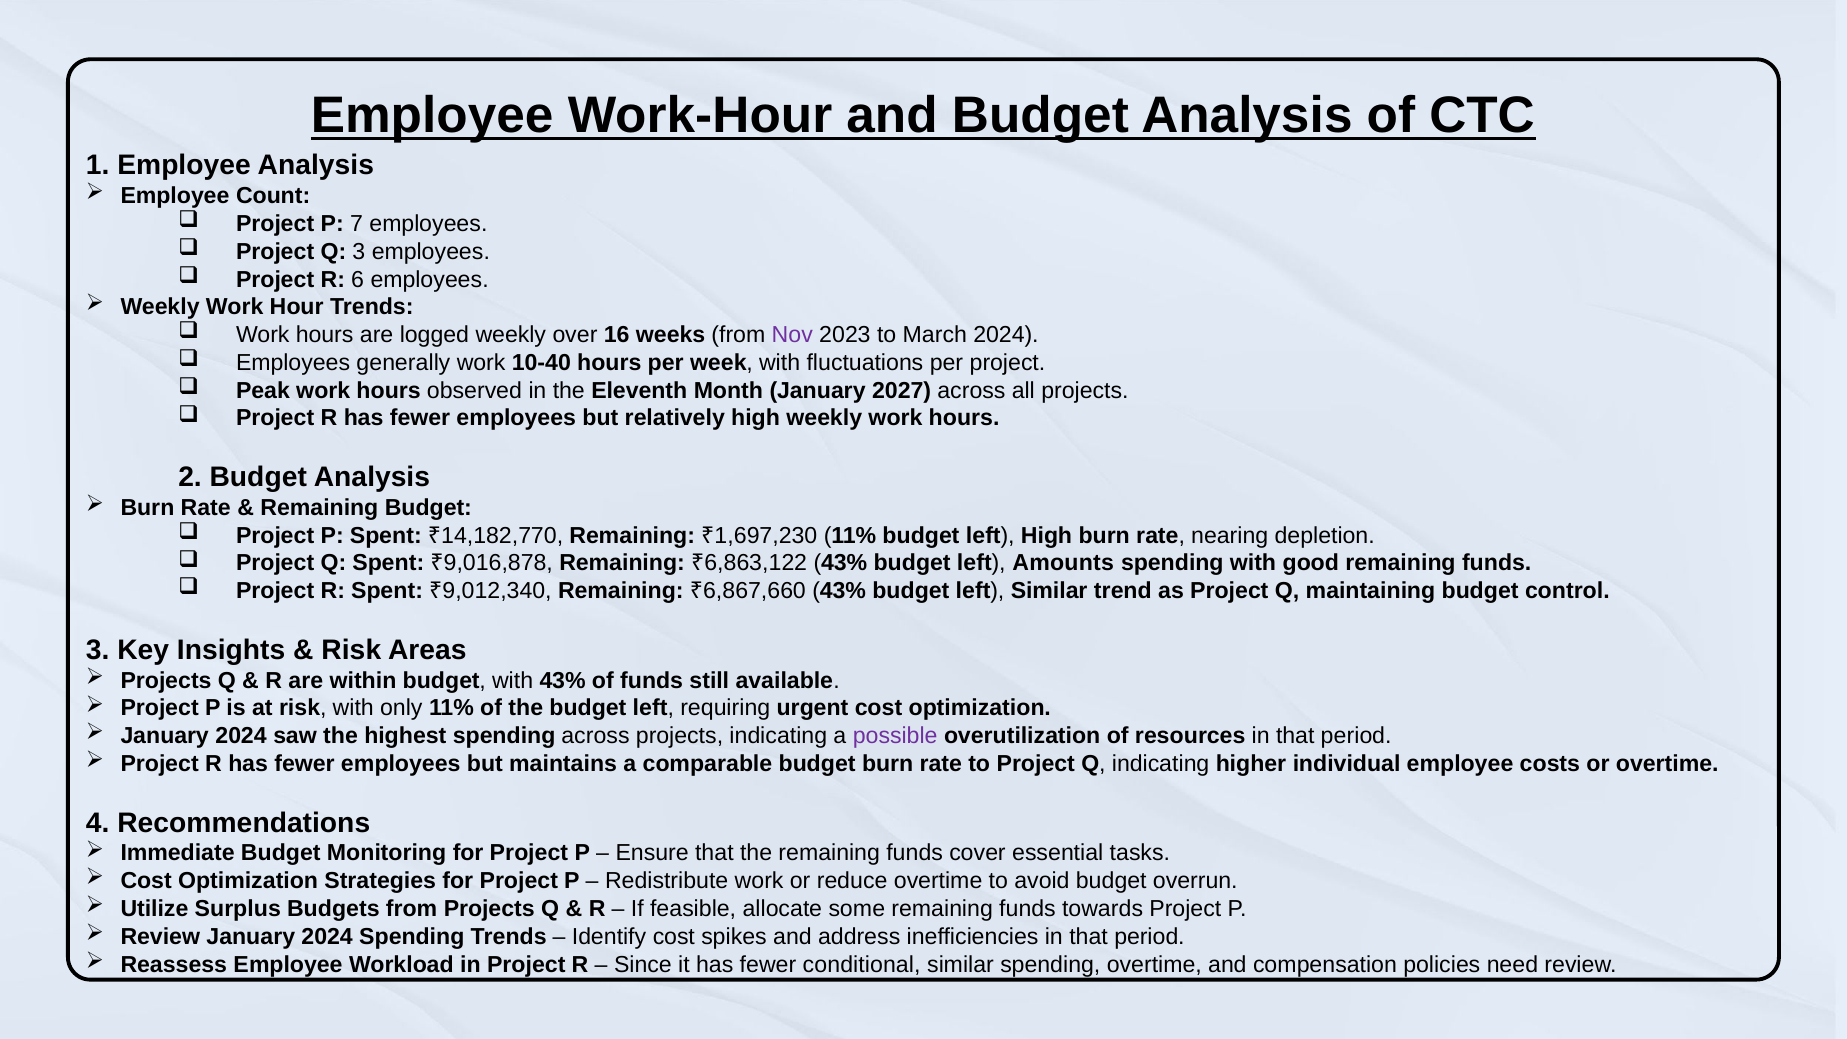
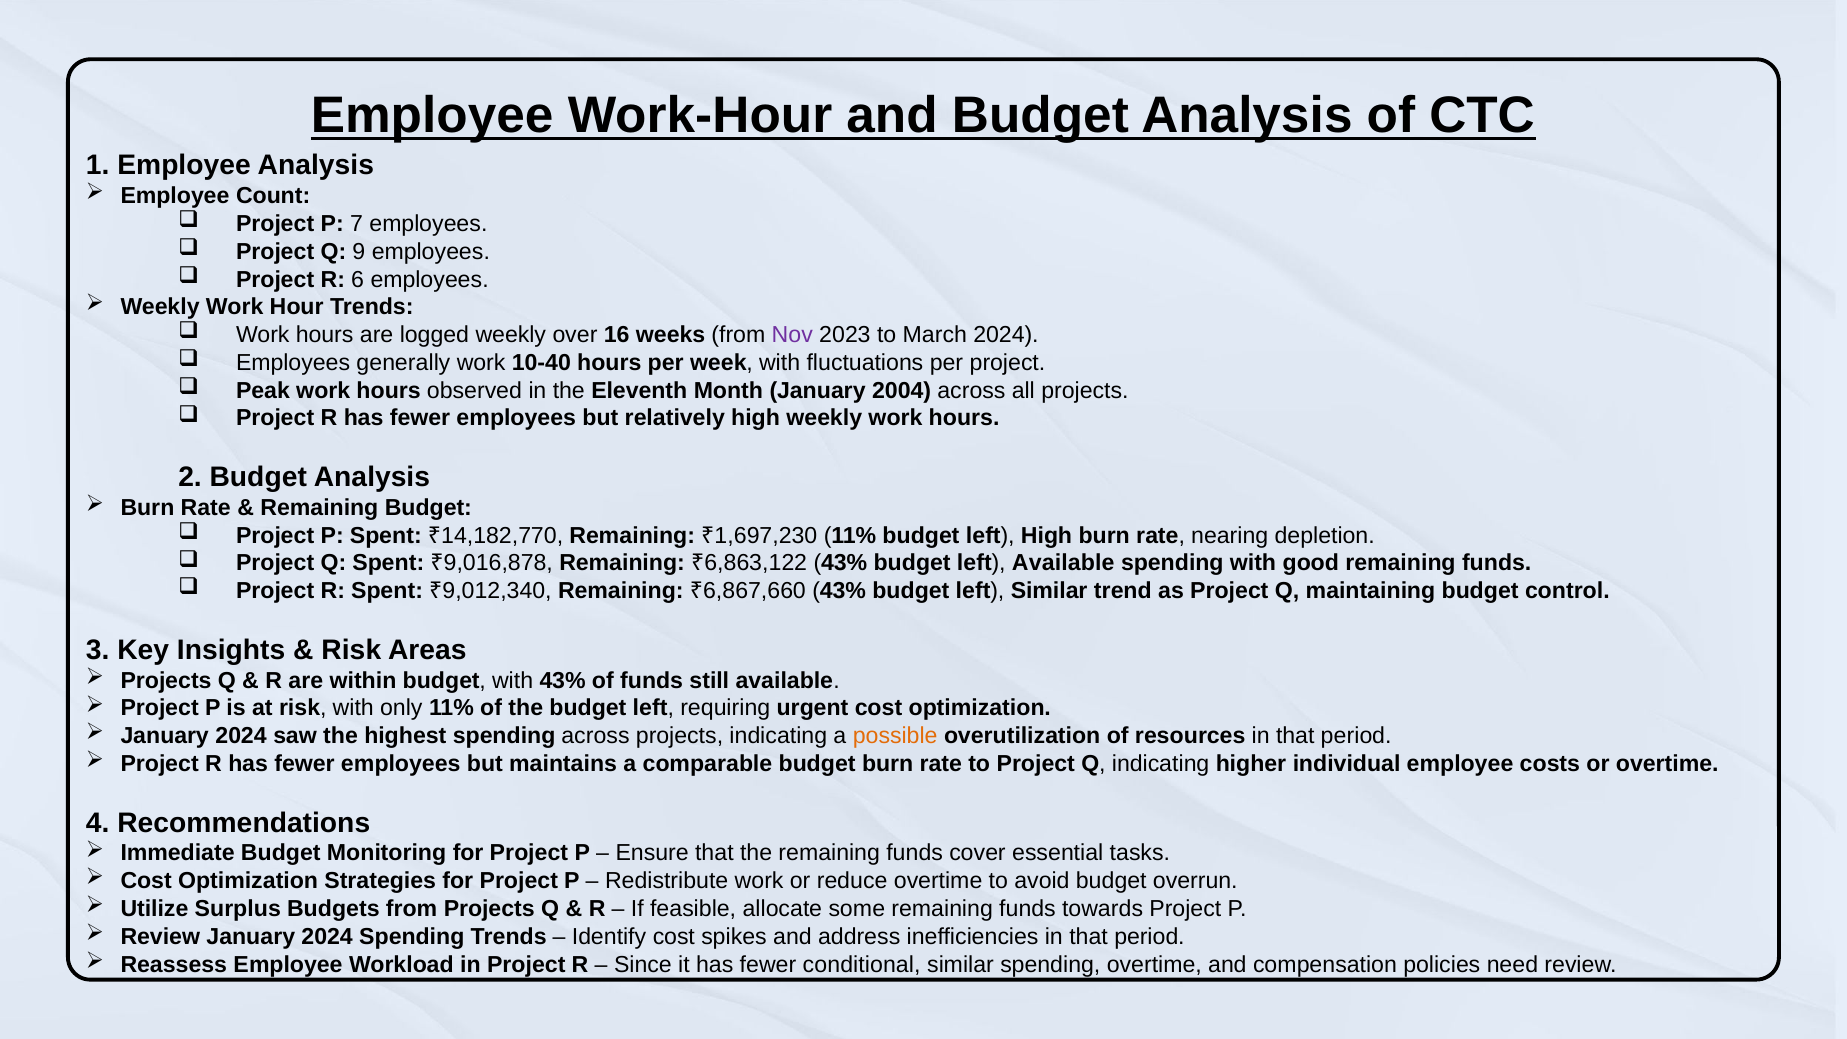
Q 3: 3 -> 9
2027: 2027 -> 2004
left Amounts: Amounts -> Available
possible colour: purple -> orange
